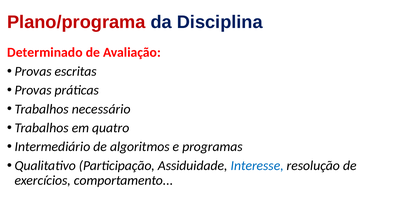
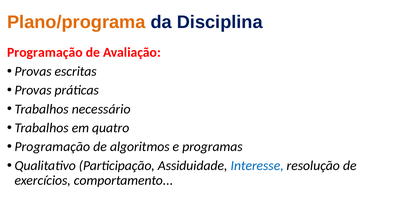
Plano/programa colour: red -> orange
Determinado at (45, 53): Determinado -> Programação
Intermediário at (52, 147): Intermediário -> Programação
